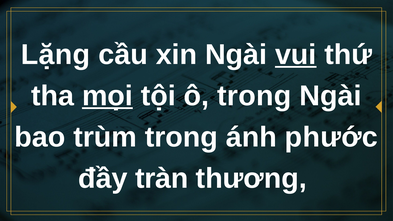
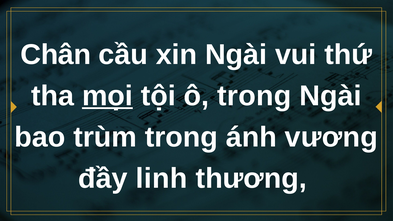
Lặng: Lặng -> Chân
vui underline: present -> none
phước: phước -> vương
tràn: tràn -> linh
